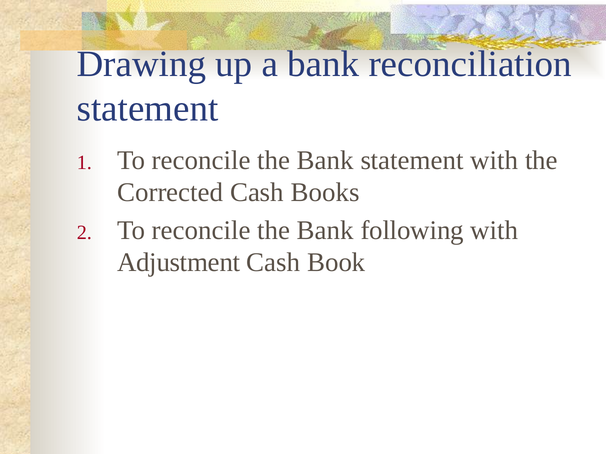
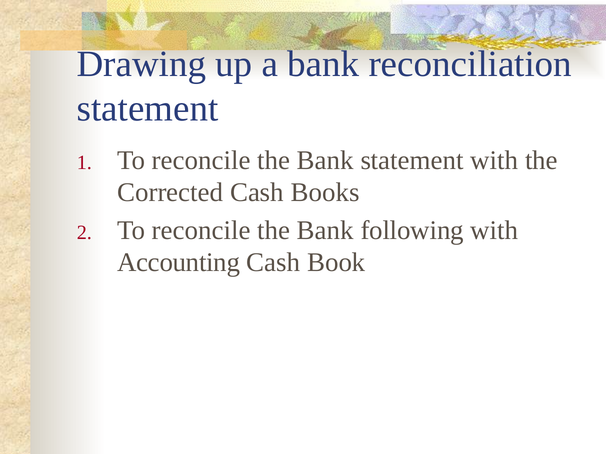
Adjustment: Adjustment -> Accounting
